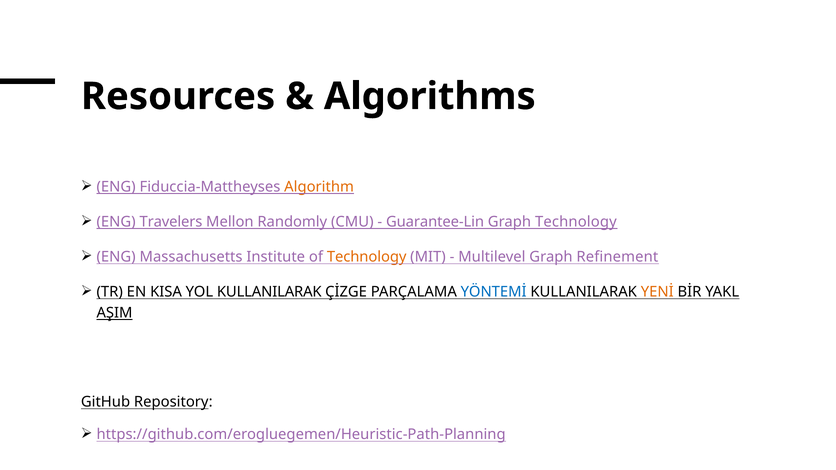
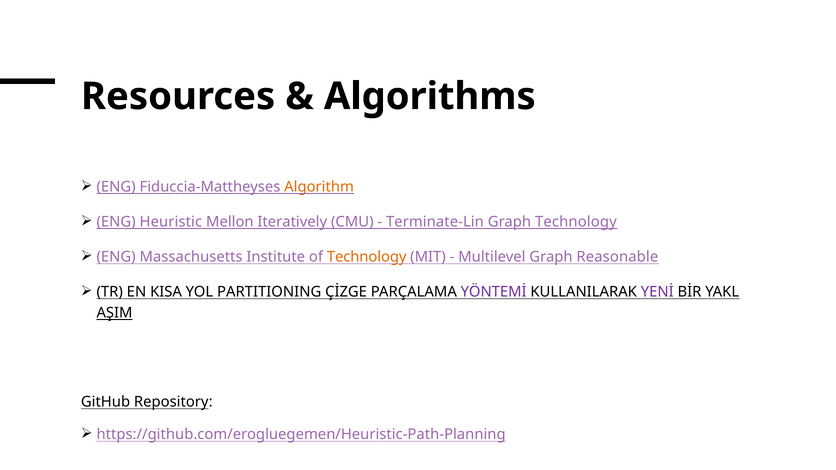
Travelers: Travelers -> Heuristic
Randomly: Randomly -> Iteratively
Guarantee-Lin: Guarantee-Lin -> Terminate-Lin
Refinement: Refinement -> Reasonable
YOL KULLANILARAK: KULLANILARAK -> PARTITIONING
YÖNTEMİ colour: blue -> purple
YENİ colour: orange -> purple
